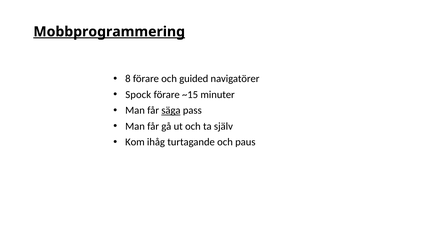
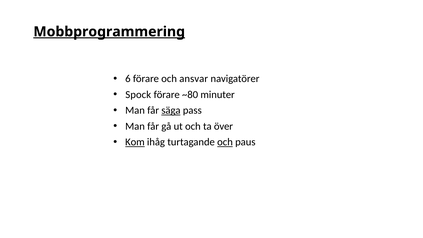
8: 8 -> 6
guided: guided -> ansvar
~15: ~15 -> ~80
själv: själv -> över
Kom underline: none -> present
och at (225, 142) underline: none -> present
